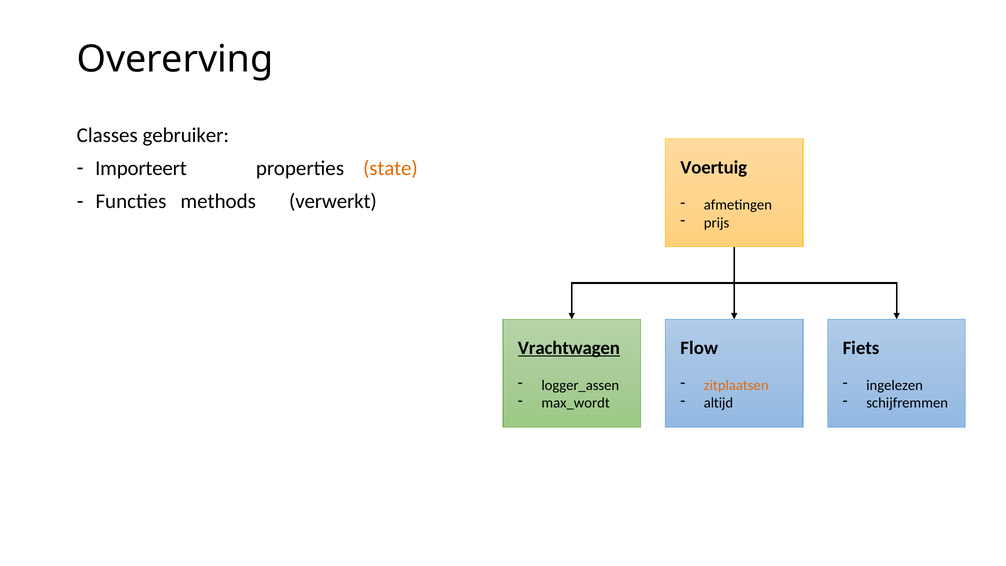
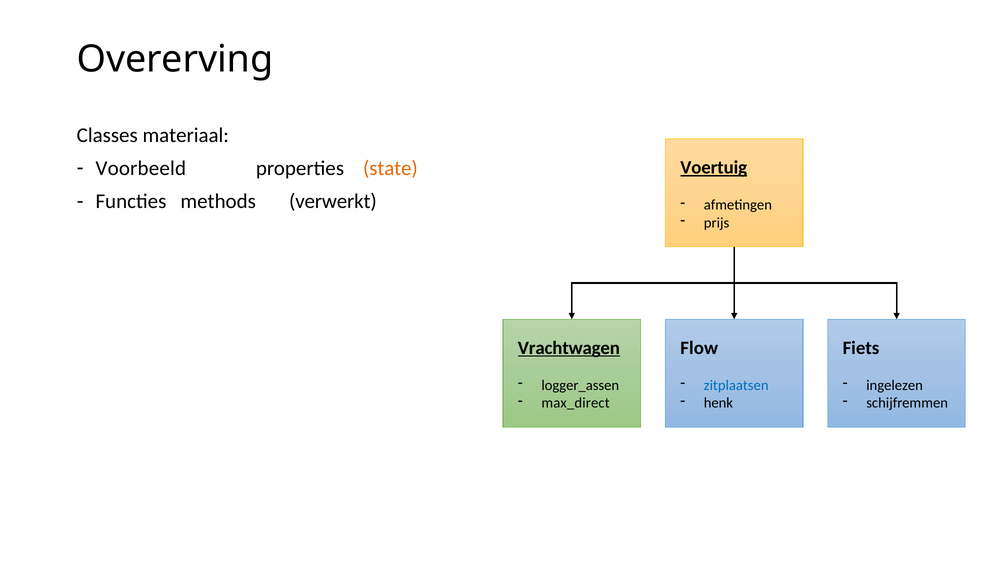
gebruiker: gebruiker -> materiaal
Importeert: Importeert -> Voorbeeld
Voertuig underline: none -> present
zitplaatsen colour: orange -> blue
max_wordt: max_wordt -> max_direct
altijd: altijd -> henk
